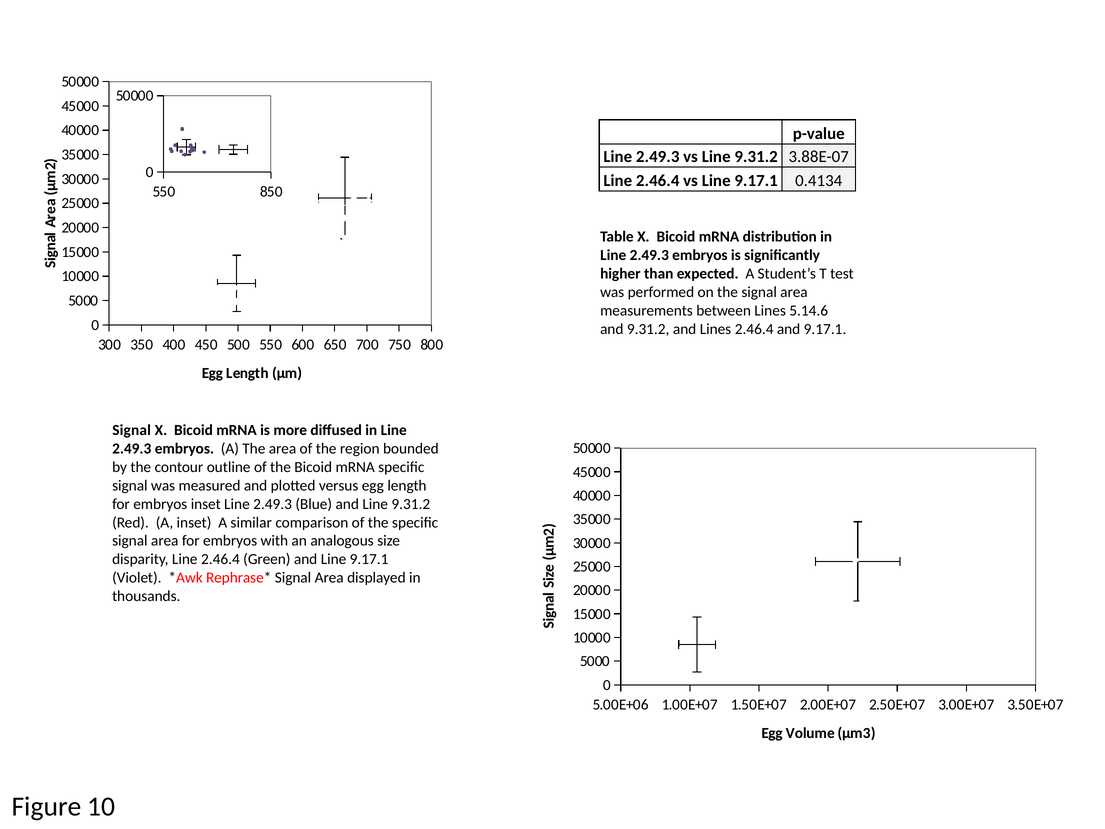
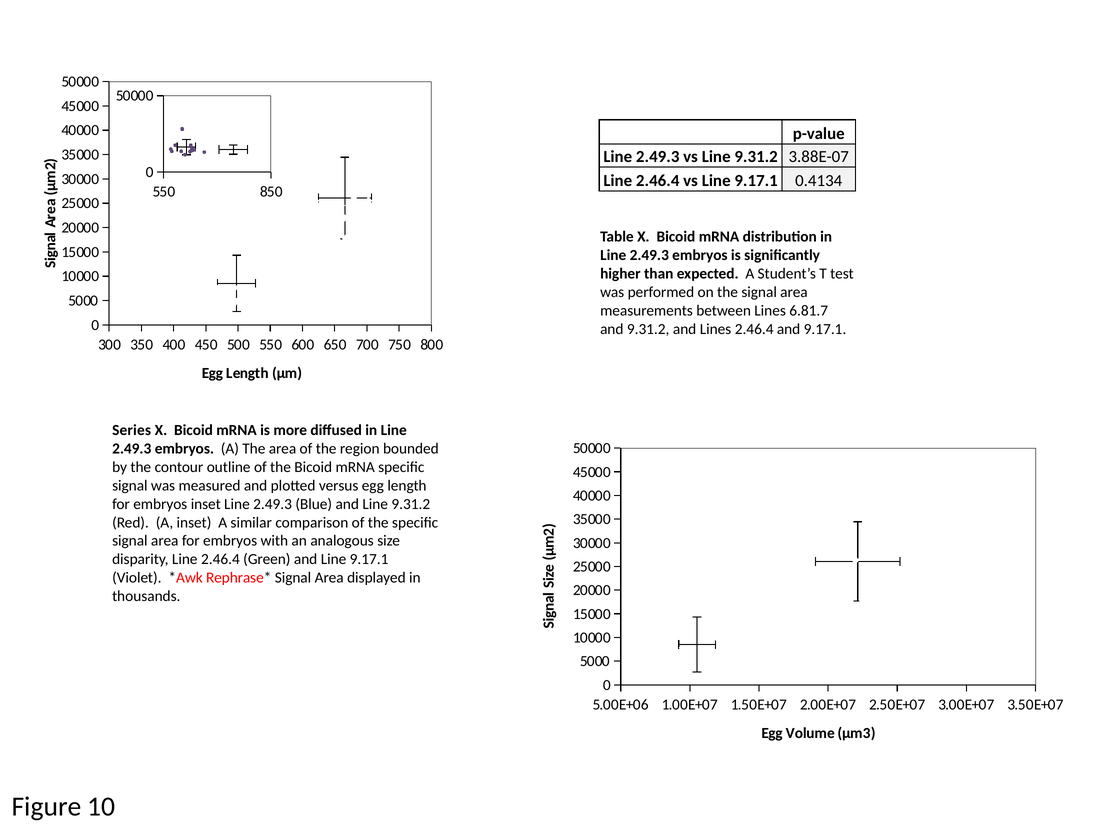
5.14.6: 5.14.6 -> 6.81.7
Signal at (132, 430): Signal -> Series
